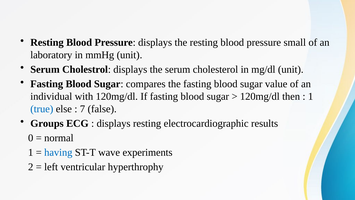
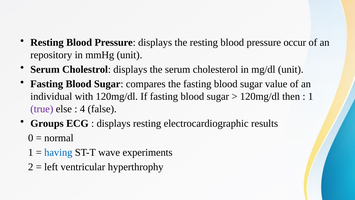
small: small -> occur
laboratory: laboratory -> repository
true colour: blue -> purple
7: 7 -> 4
